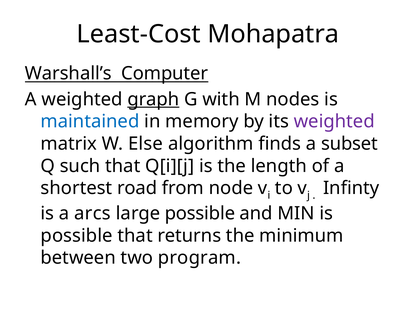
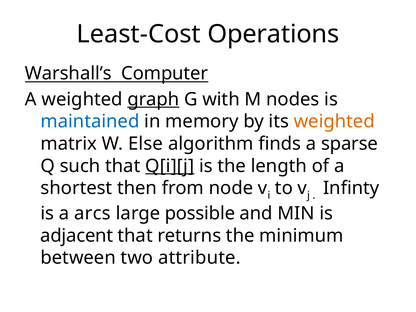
Mohapatra: Mohapatra -> Operations
weighted at (334, 122) colour: purple -> orange
subset: subset -> sparse
Q[i][j underline: none -> present
road: road -> then
possible at (77, 236): possible -> adjacent
program: program -> attribute
